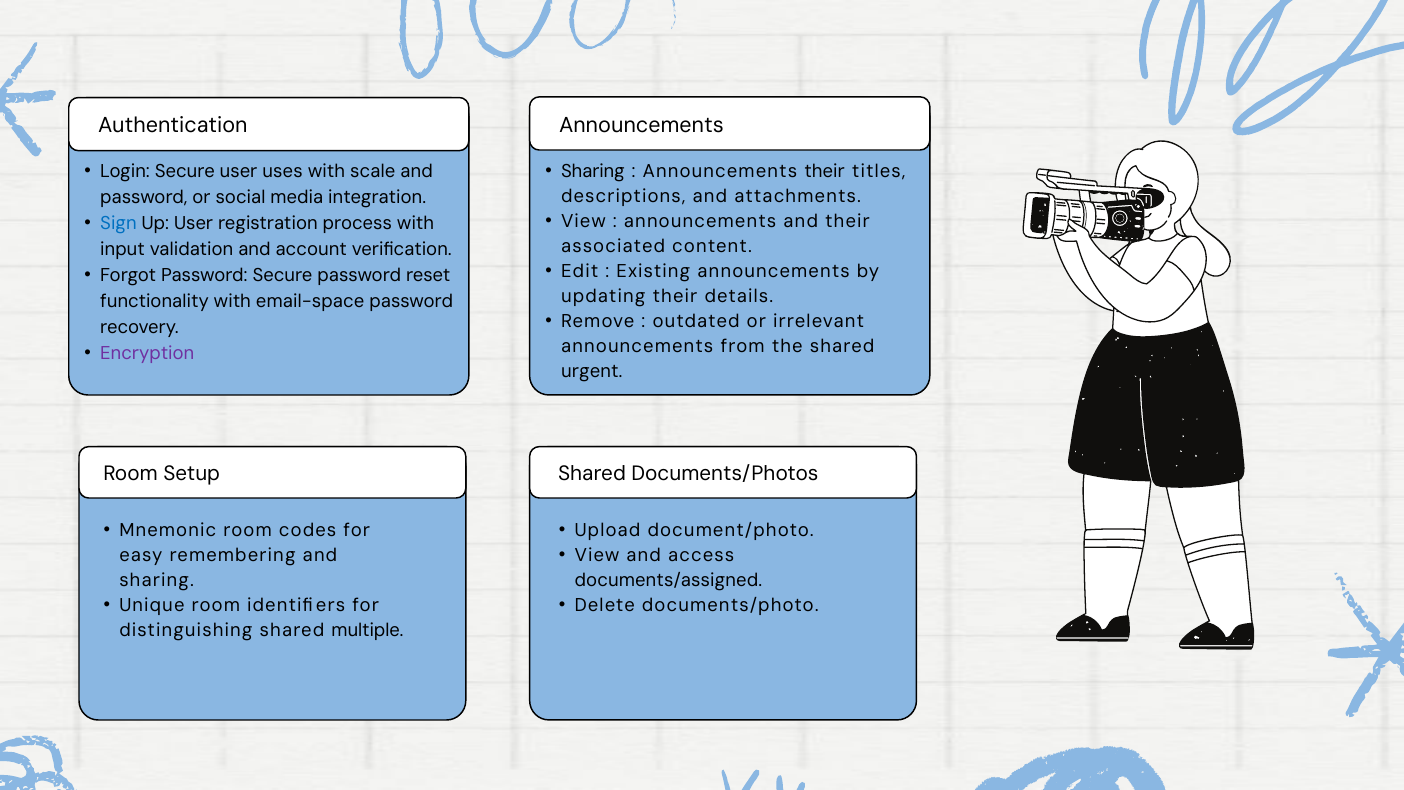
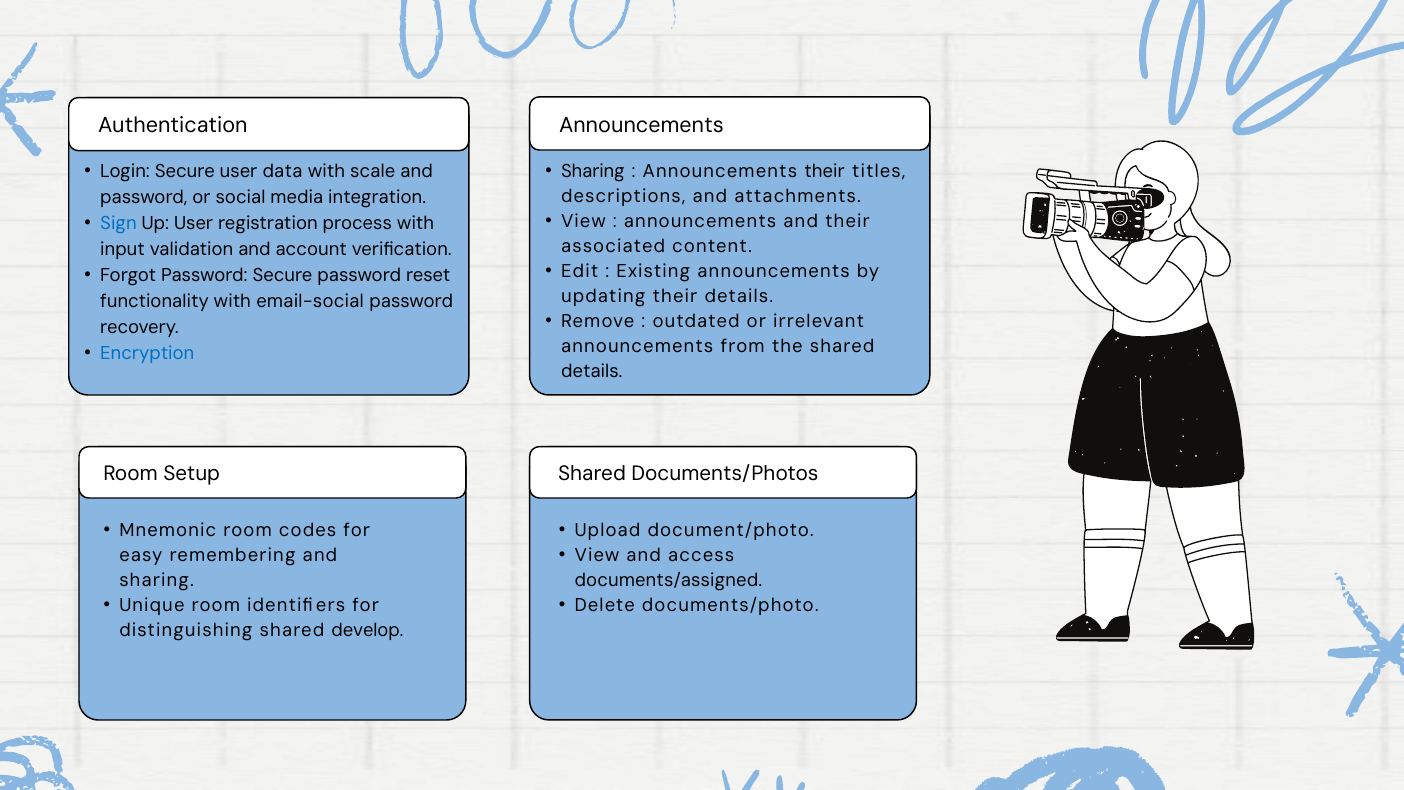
uses: uses -> data
email-space: email-space -> email-social
Encryption colour: purple -> blue
urgent at (592, 371): urgent -> details
multiple: multiple -> develop
